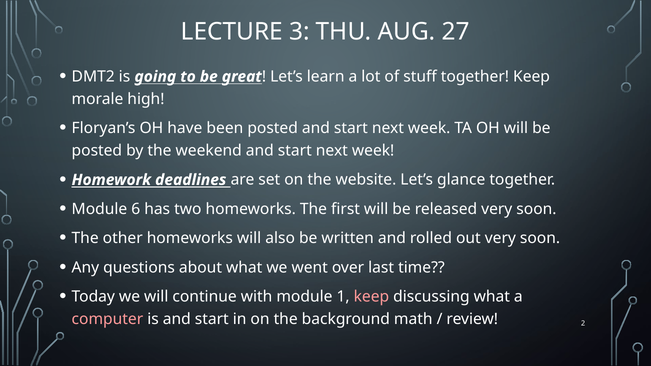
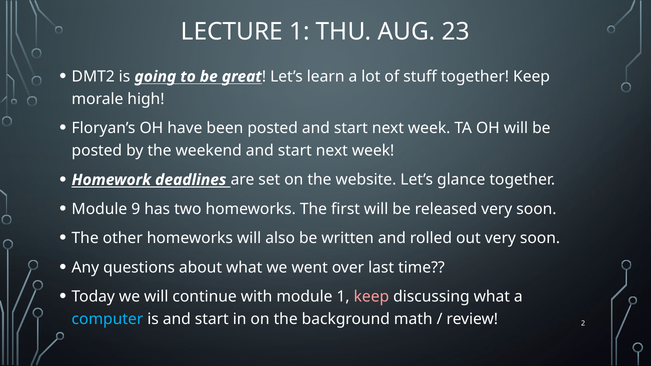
LECTURE 3: 3 -> 1
27: 27 -> 23
6: 6 -> 9
computer colour: pink -> light blue
